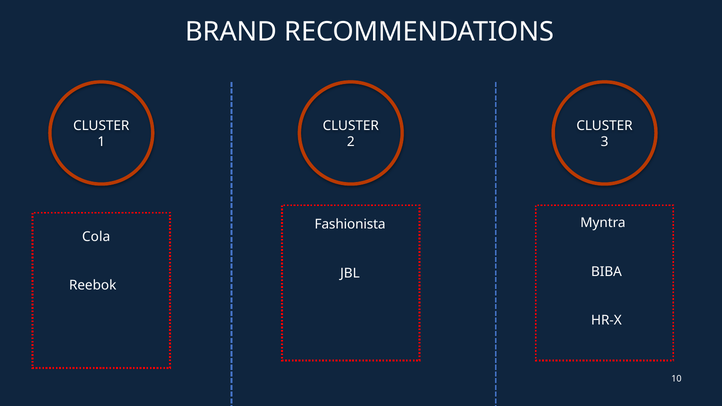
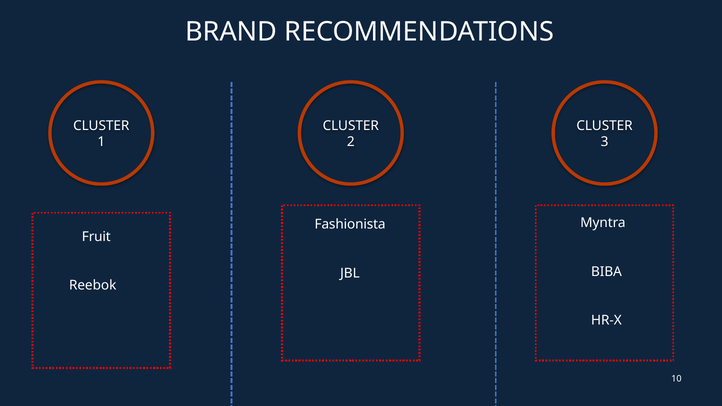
Cola: Cola -> Fruit
